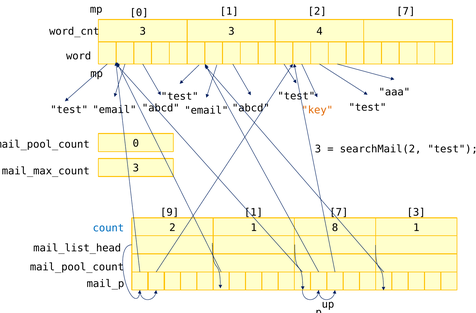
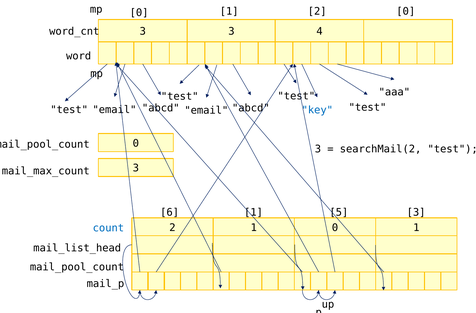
7 at (406, 12): 7 -> 0
key colour: orange -> blue
9: 9 -> 6
1 7: 7 -> 5
1 8: 8 -> 0
